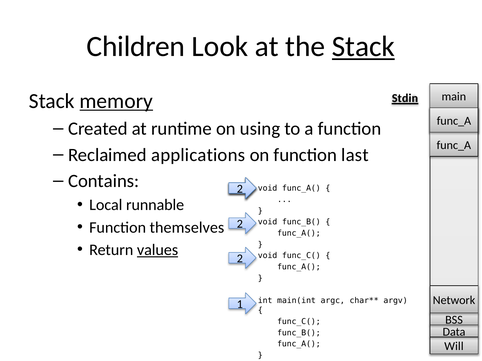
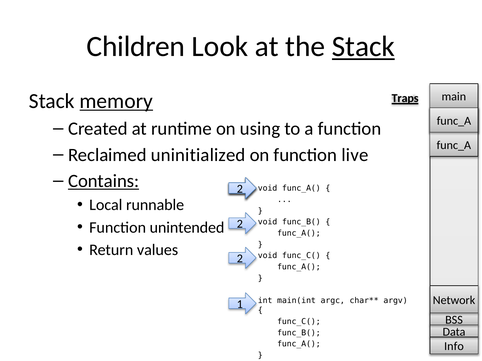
Stdin: Stdin -> Traps
applications: applications -> uninitialized
last: last -> live
Contains underline: none -> present
themselves: themselves -> unintended
values underline: present -> none
Will: Will -> Info
